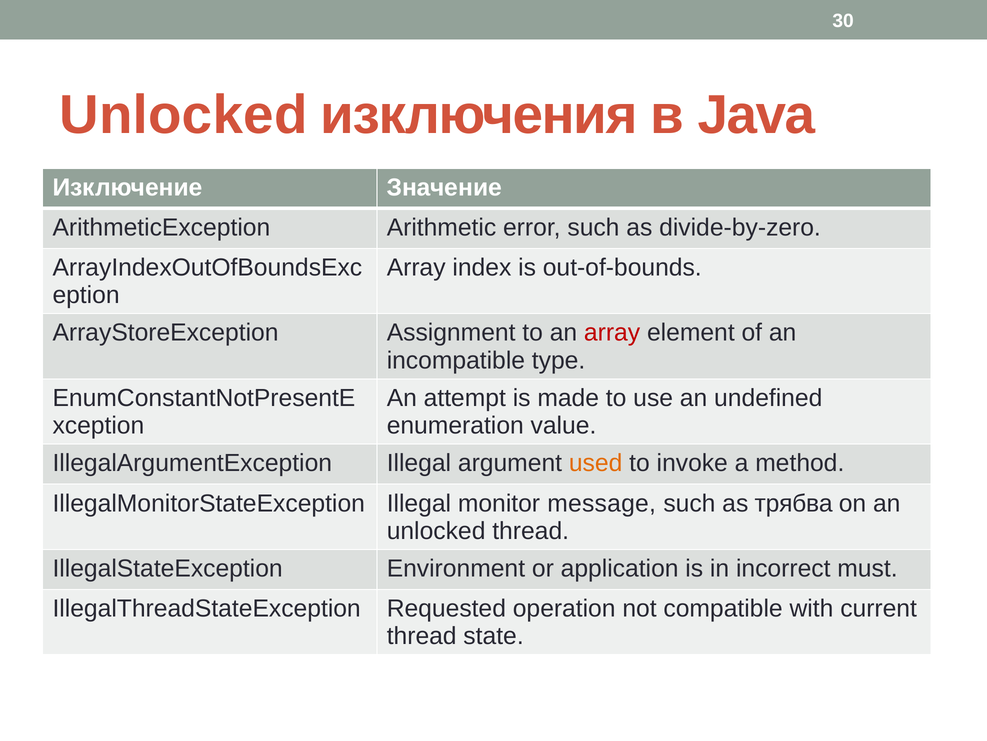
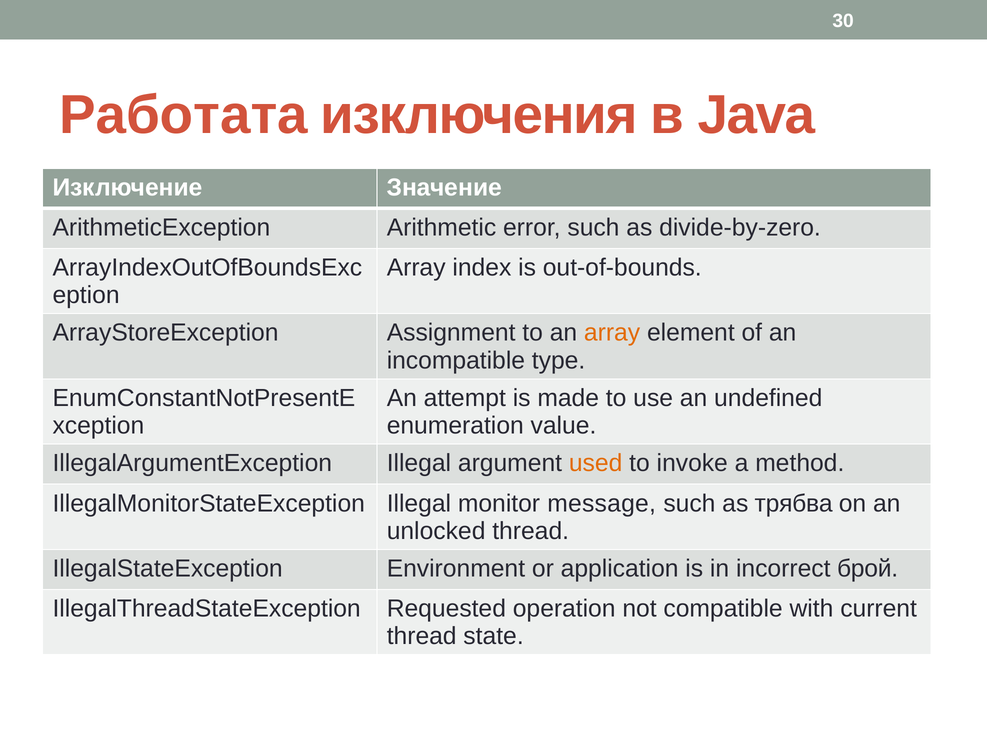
Unlocked at (183, 115): Unlocked -> Работата
array at (612, 332) colour: red -> orange
must: must -> брой
